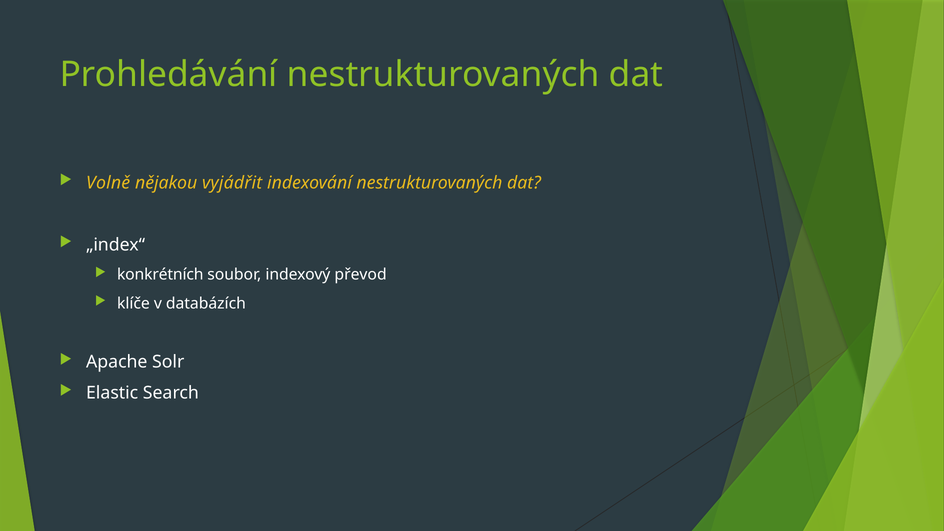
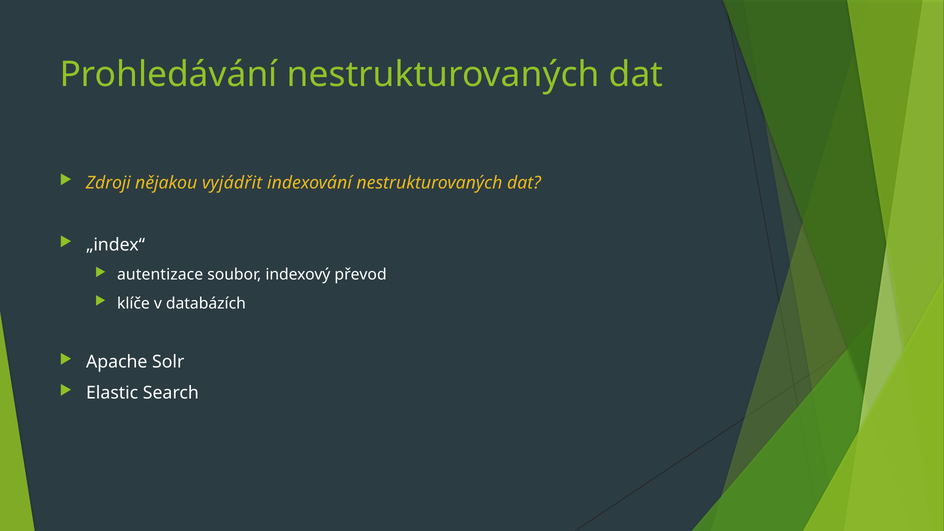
Volně: Volně -> Zdroji
konkrétních: konkrétních -> autentizace
